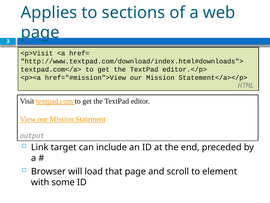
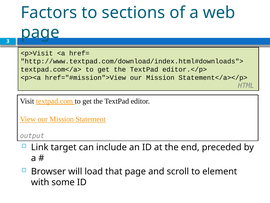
Applies: Applies -> Factors
